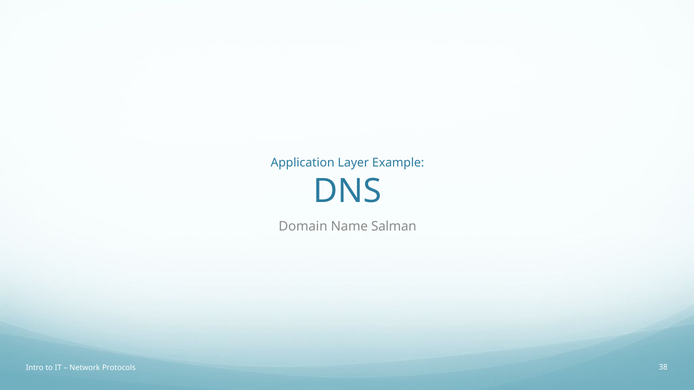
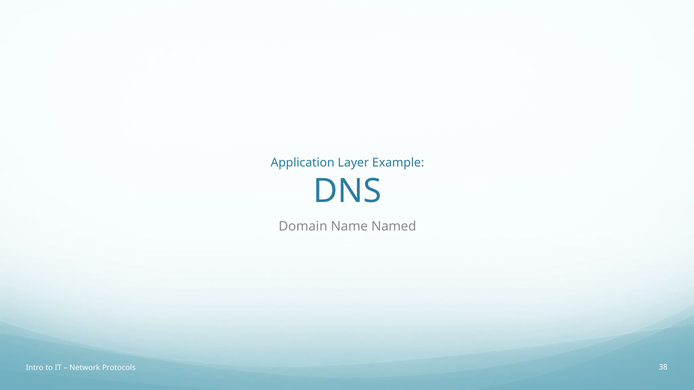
Salman: Salman -> Named
